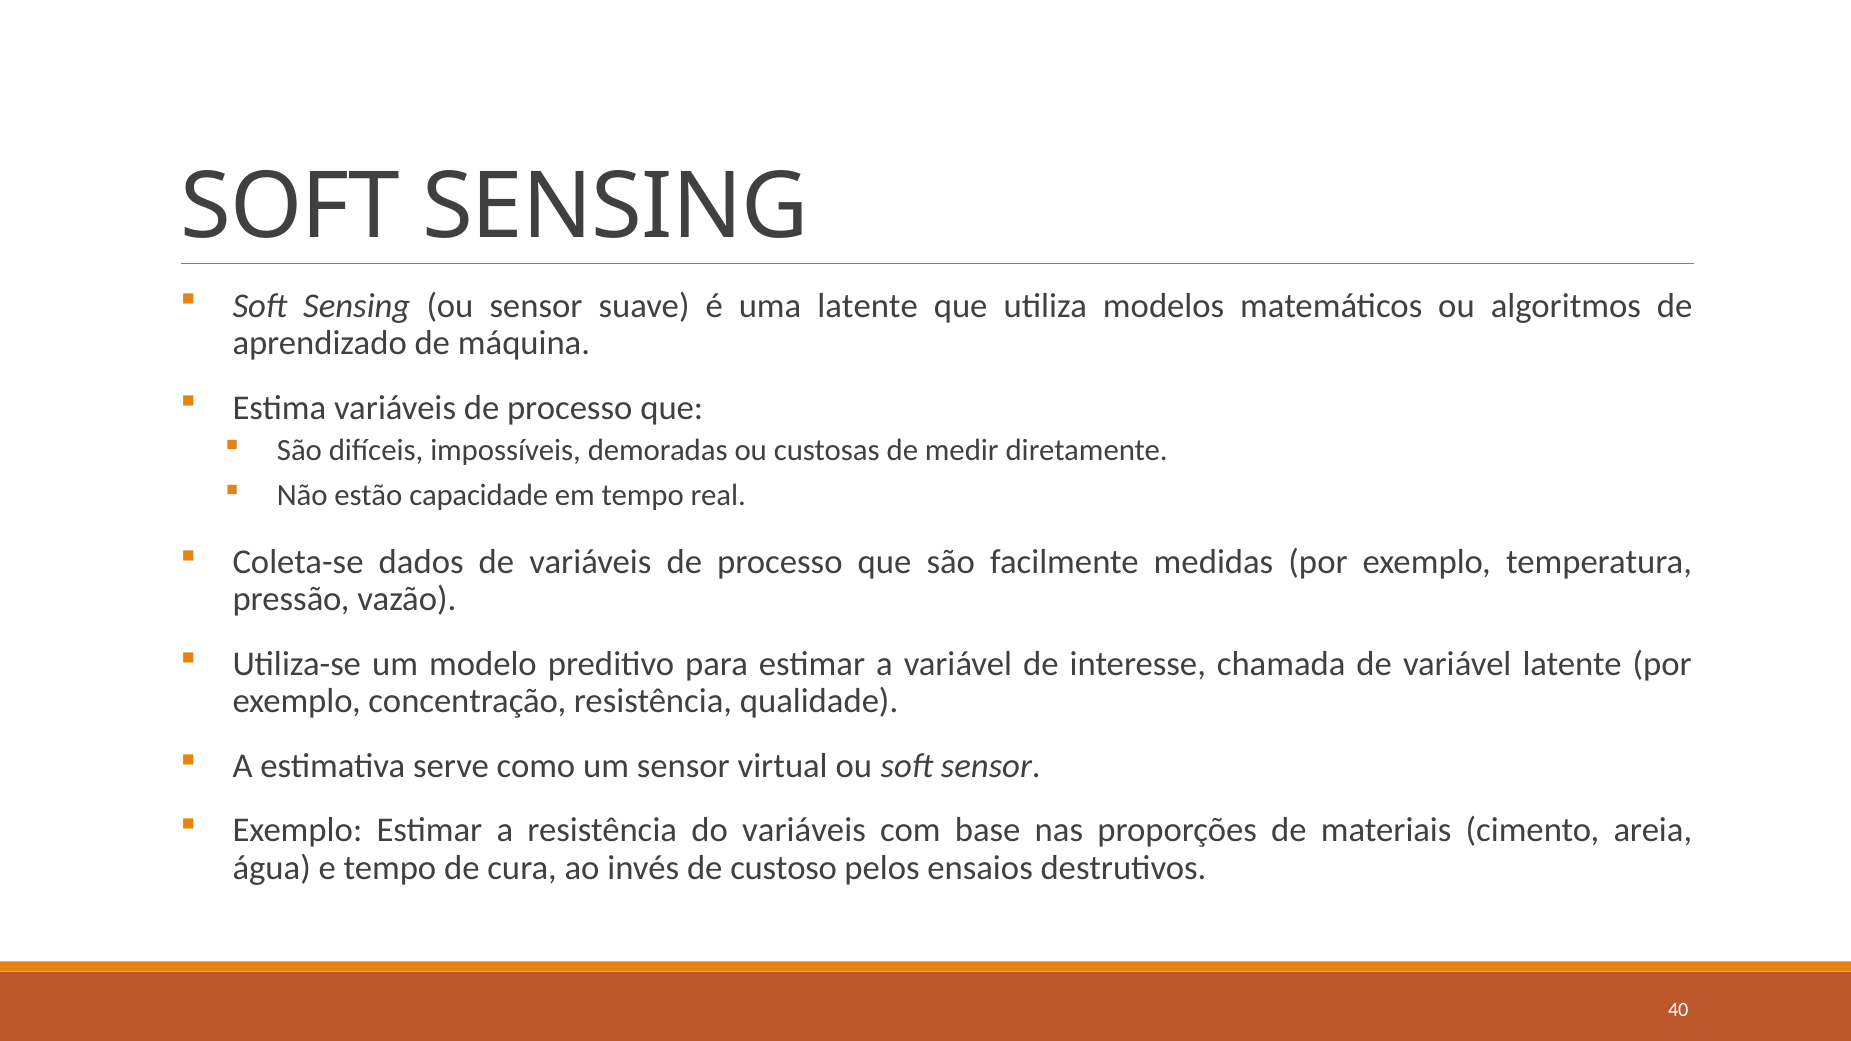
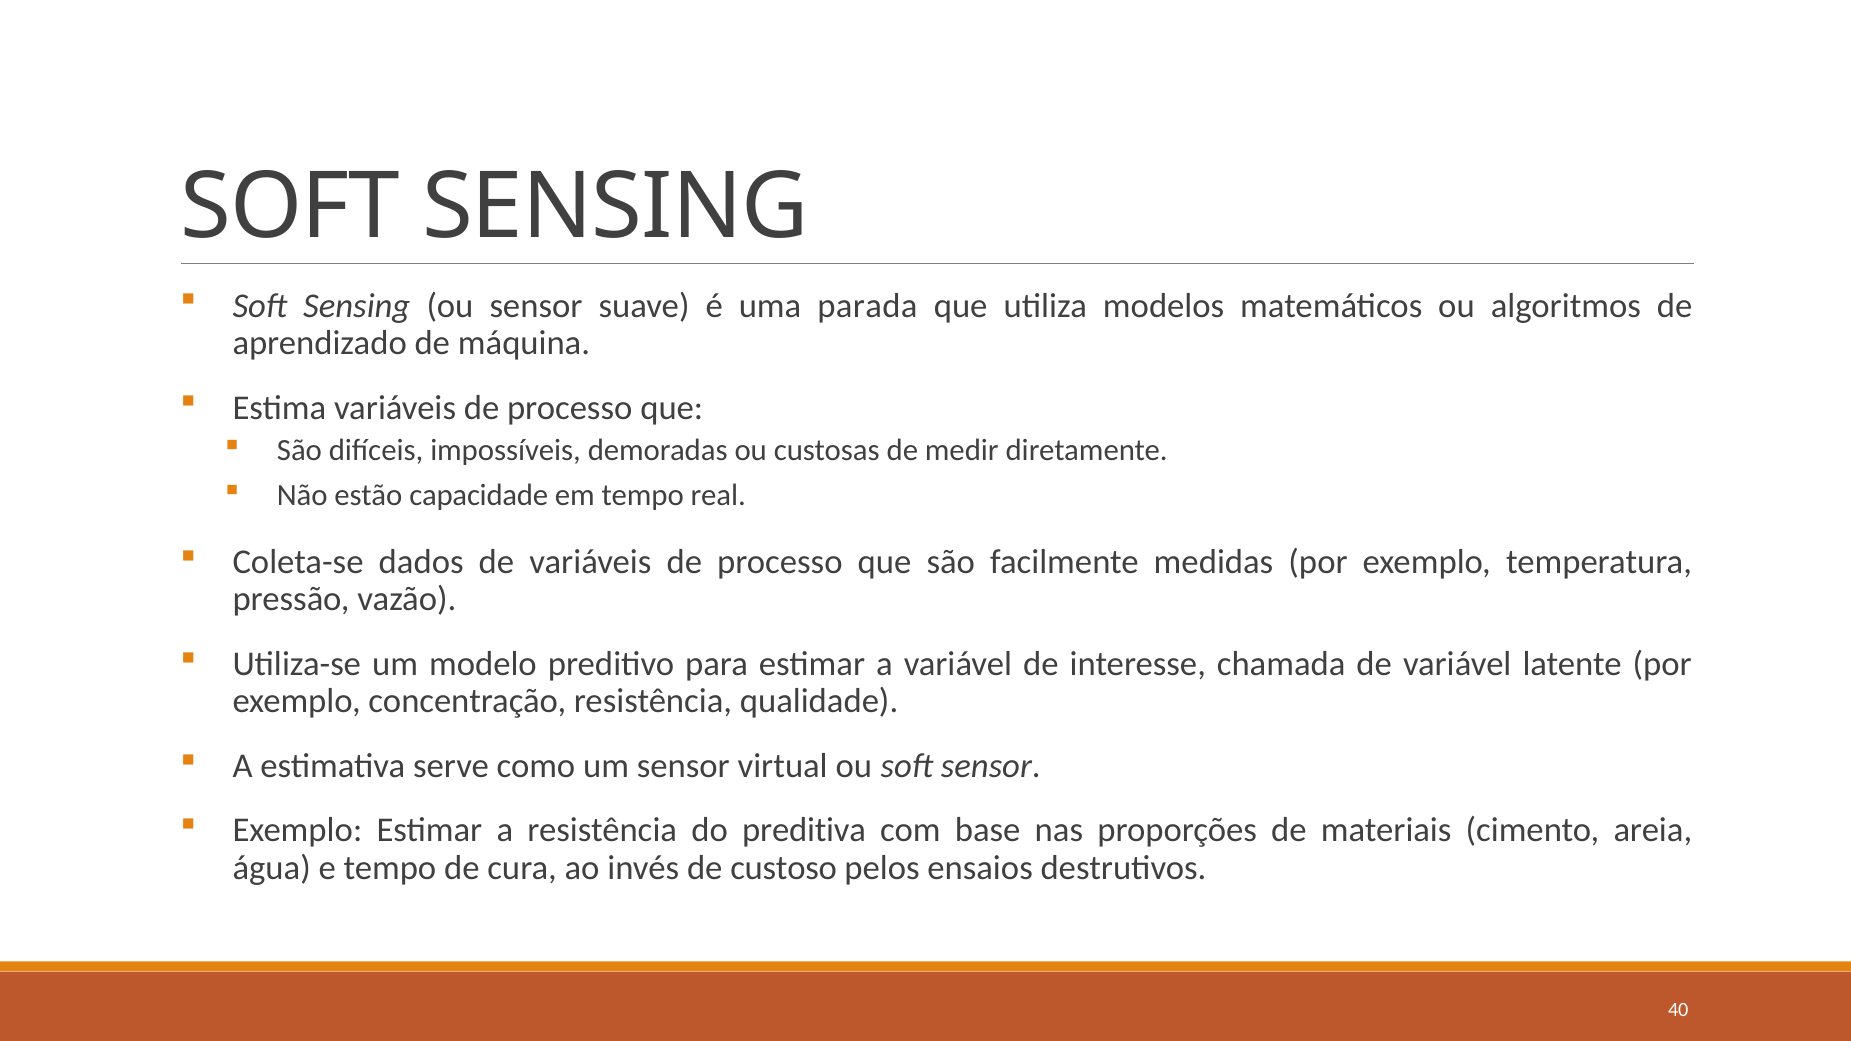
uma latente: latente -> parada
do variáveis: variáveis -> preditiva
